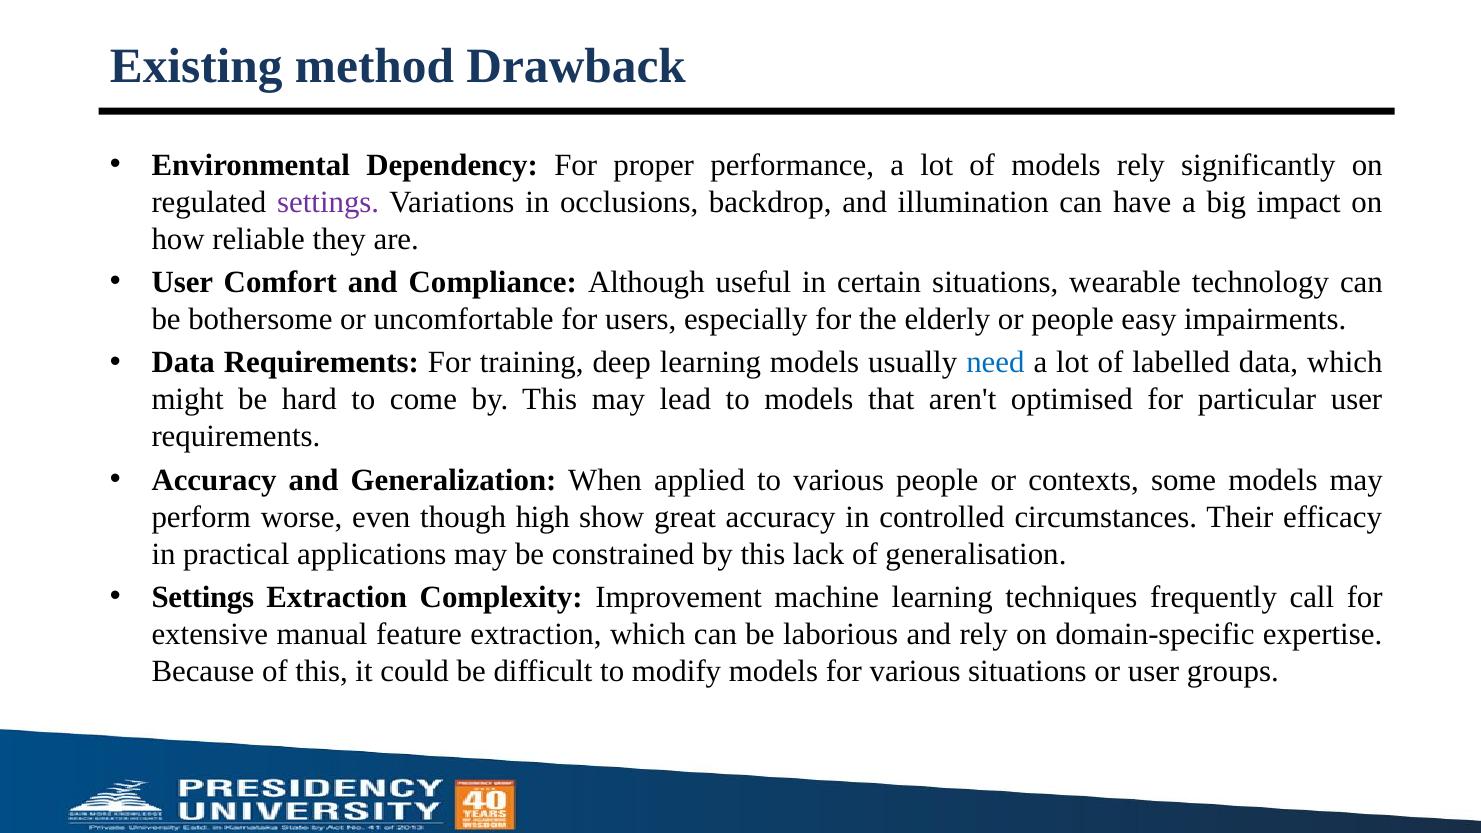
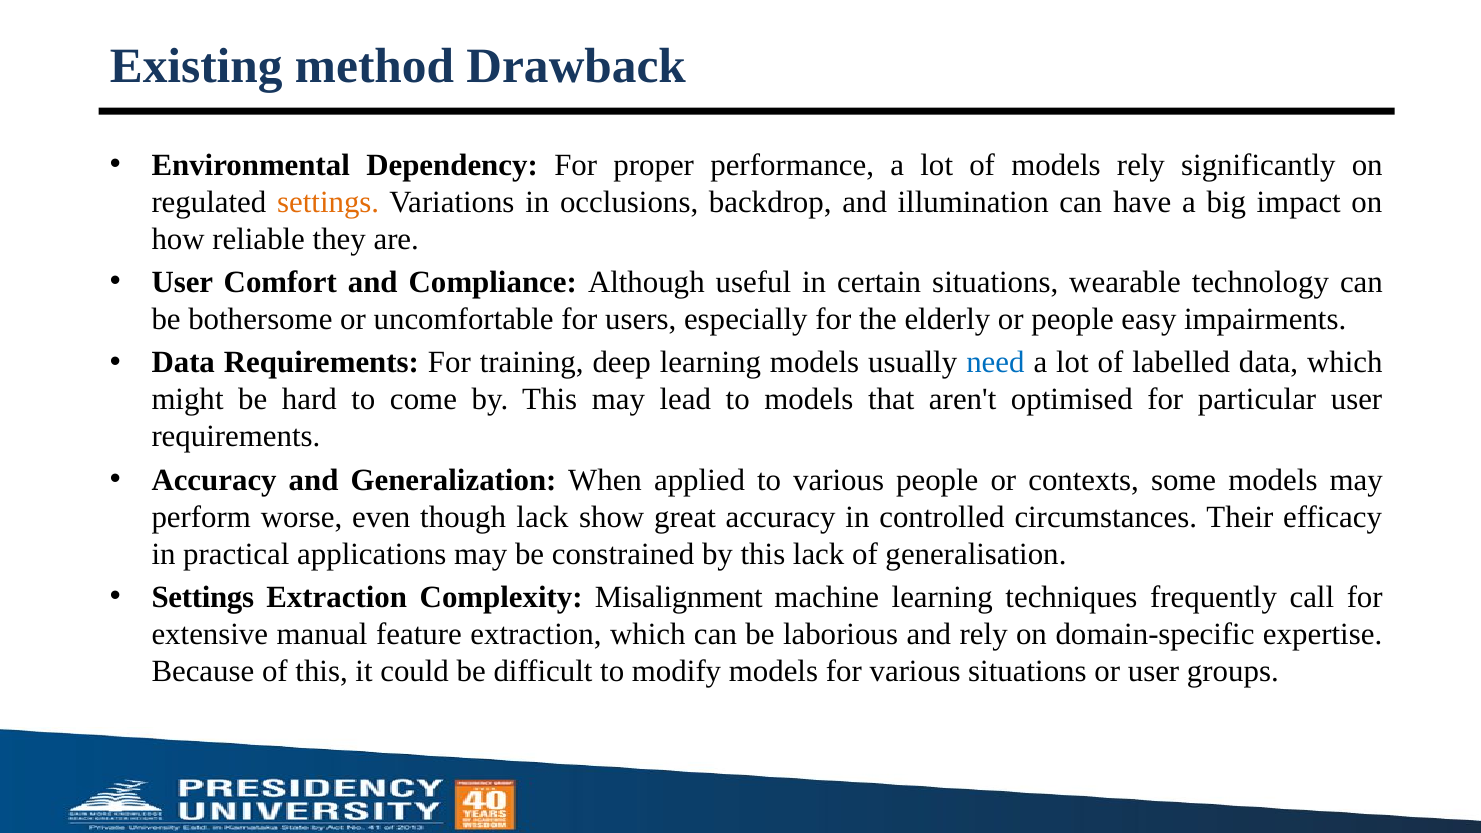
settings at (328, 202) colour: purple -> orange
though high: high -> lack
Improvement: Improvement -> Misalignment
